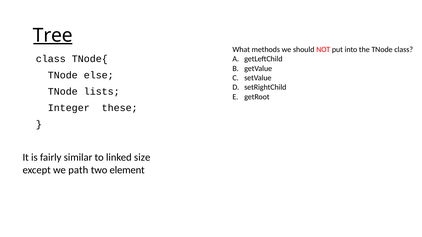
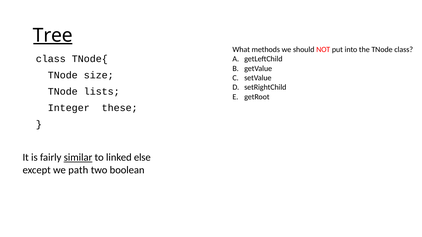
else: else -> size
similar underline: none -> present
size: size -> else
element: element -> boolean
